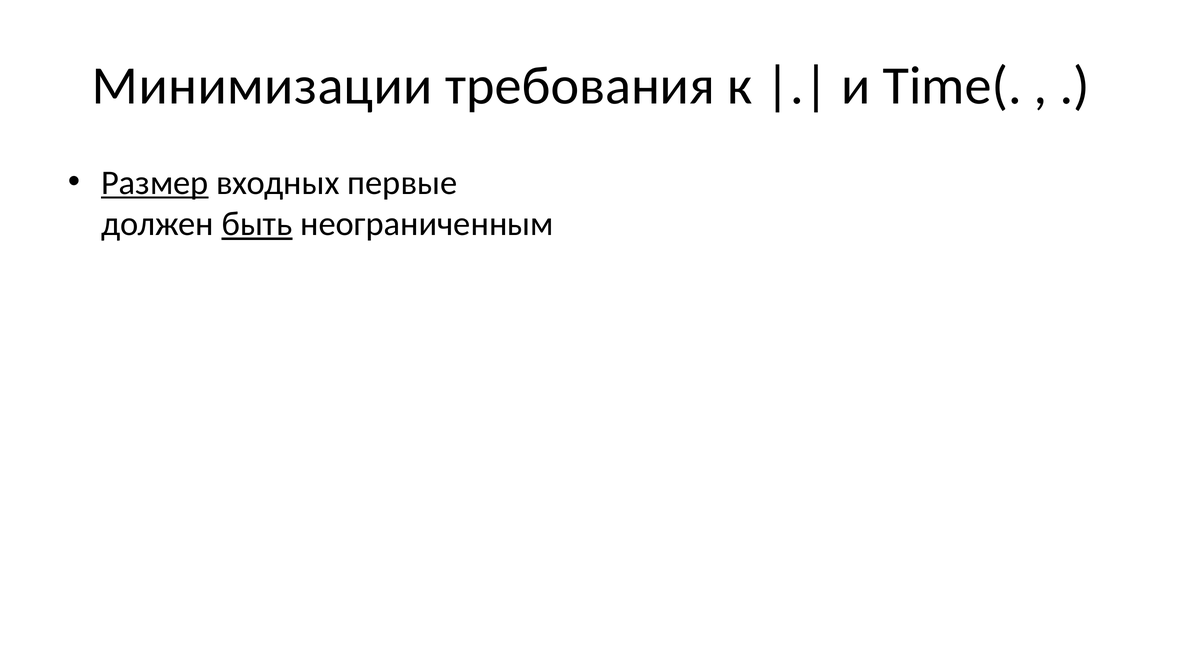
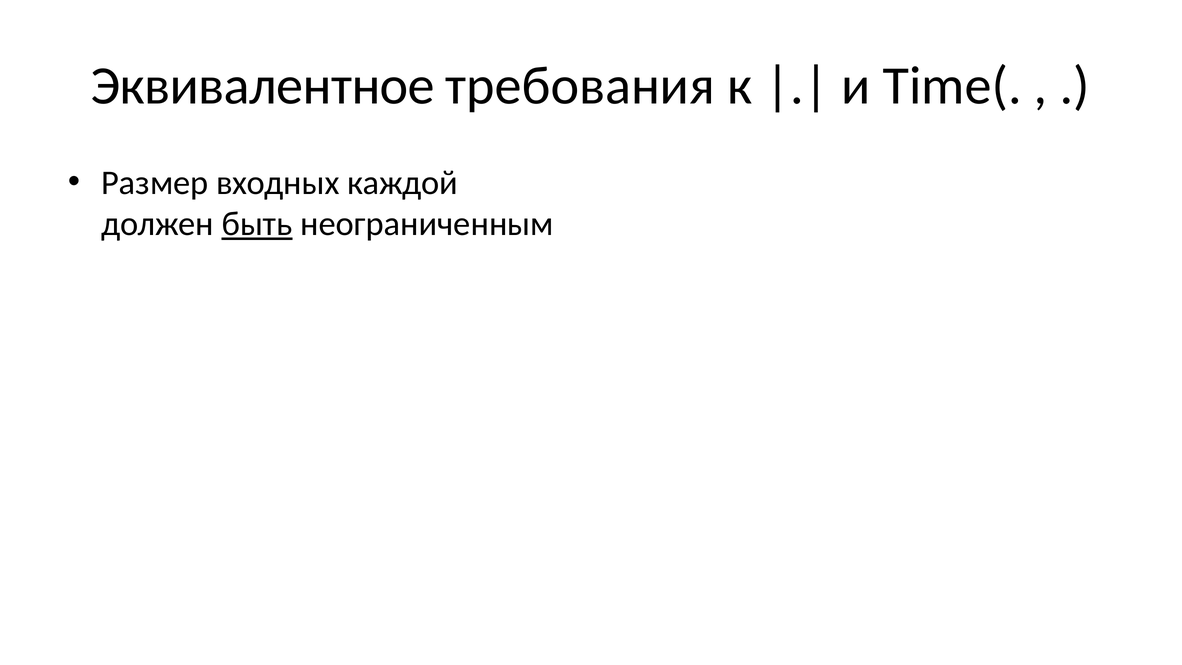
Минимизации: Минимизации -> Эквивалентное
Размер at (155, 183) underline: present -> none
первые: первые -> каждой
